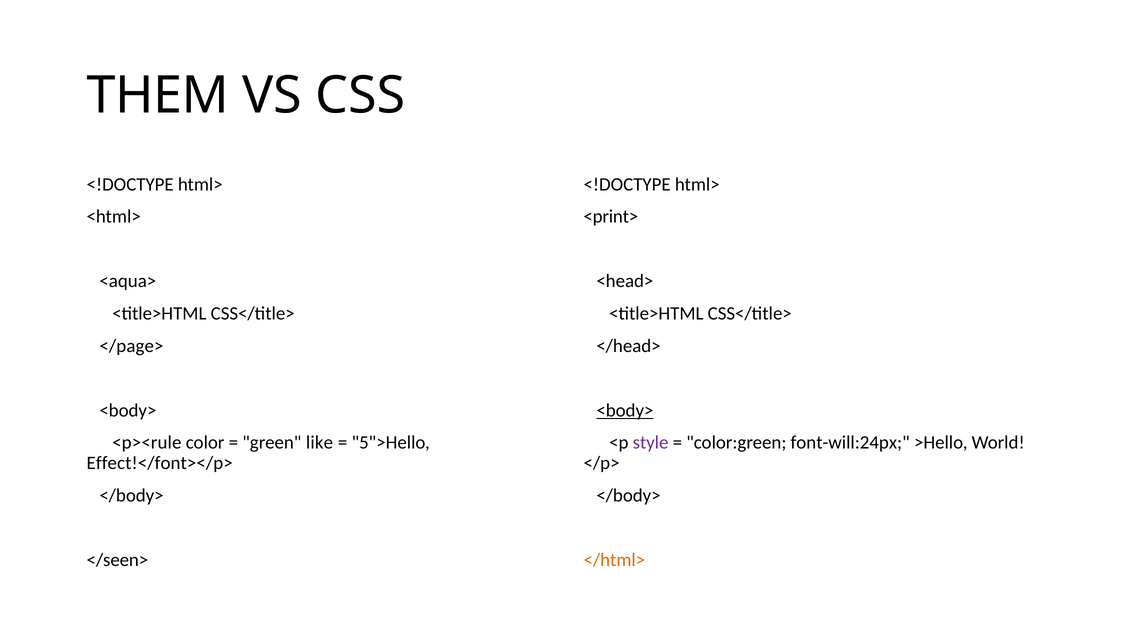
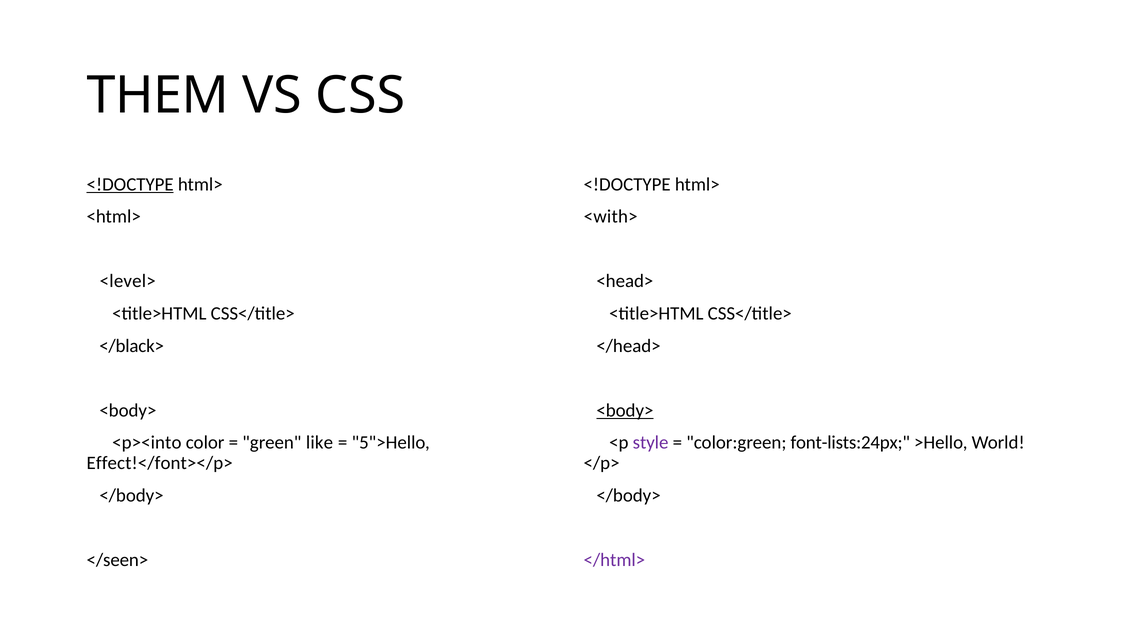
<!DOCTYPE at (130, 184) underline: none -> present
<print>: <print> -> <with>
<aqua>: <aqua> -> <level>
</page>: </page> -> </black>
<p><rule: <p><rule -> <p><into
font-will:24px: font-will:24px -> font-lists:24px
</html> colour: orange -> purple
